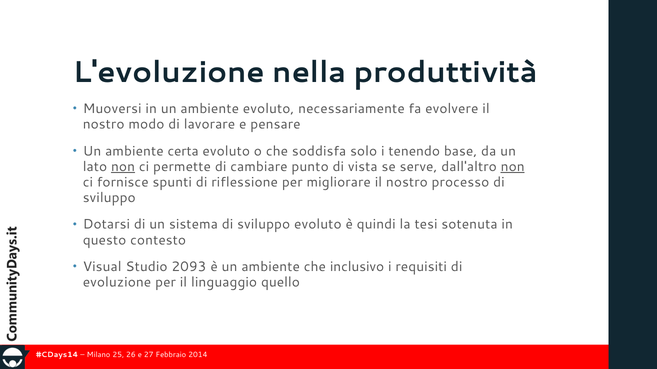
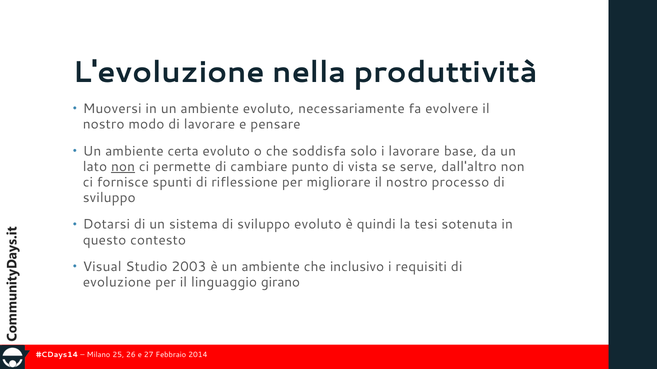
i tenendo: tenendo -> lavorare
non at (513, 167) underline: present -> none
2093: 2093 -> 2003
quello: quello -> girano
